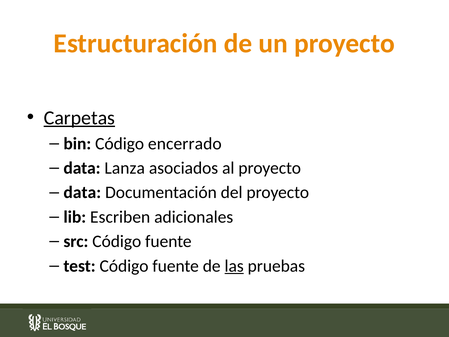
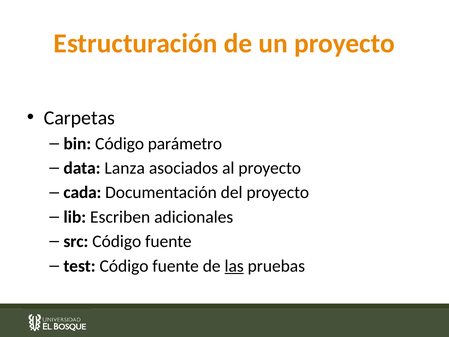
Carpetas underline: present -> none
encerrado: encerrado -> parámetro
data at (82, 192): data -> cada
